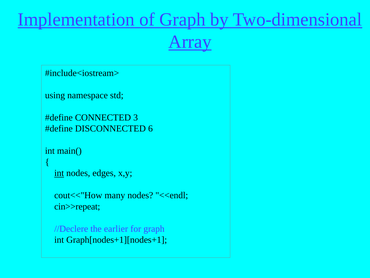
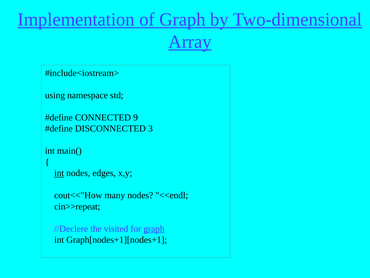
3: 3 -> 9
6: 6 -> 3
earlier: earlier -> visited
graph at (154, 228) underline: none -> present
